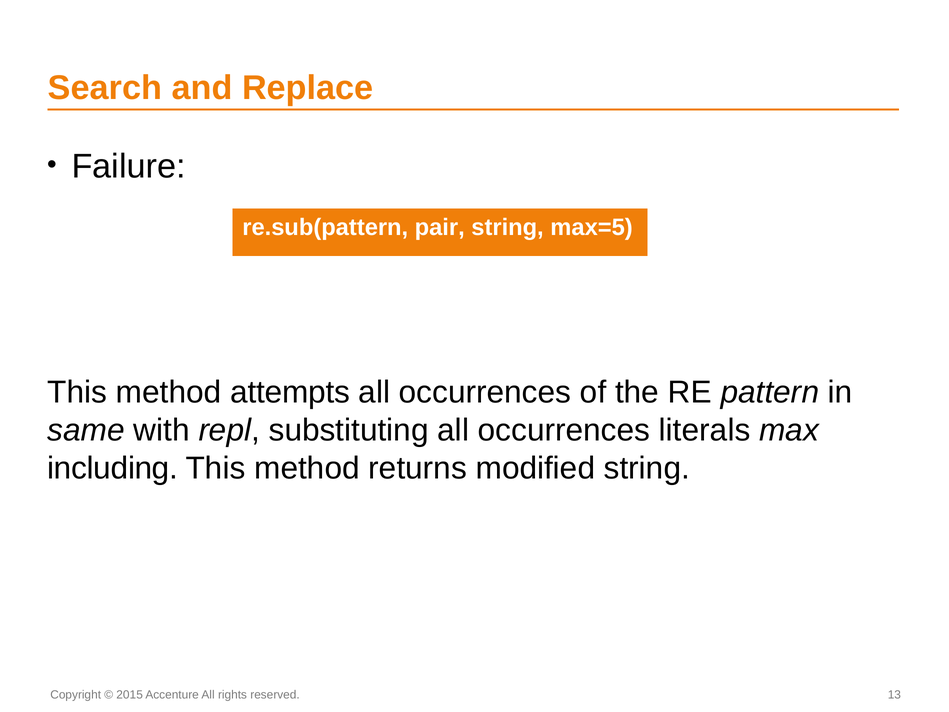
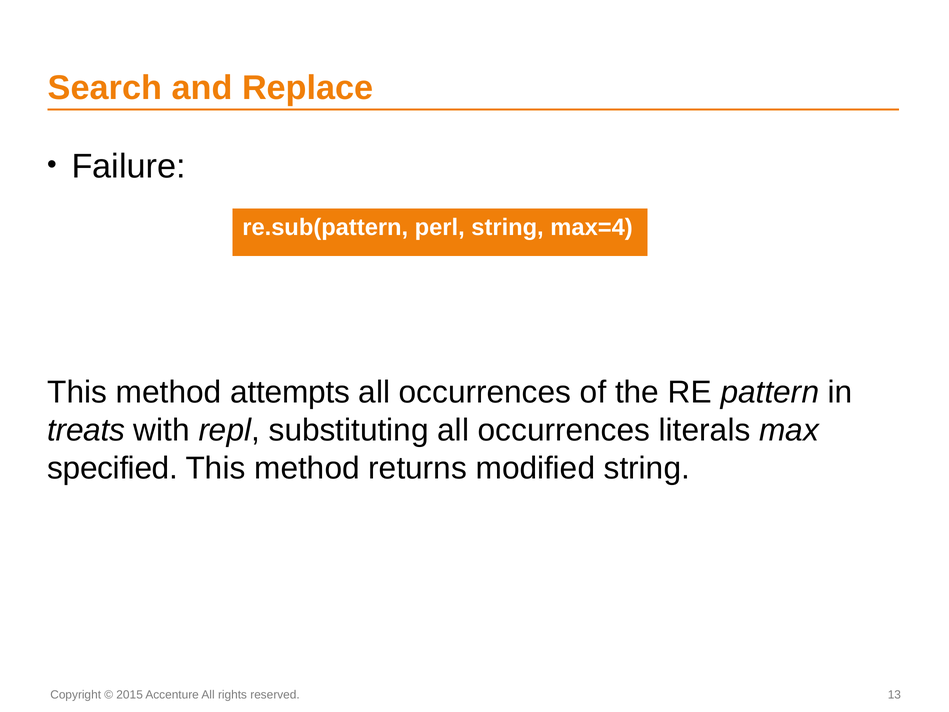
pair: pair -> perl
max=5: max=5 -> max=4
same: same -> treats
including: including -> specified
